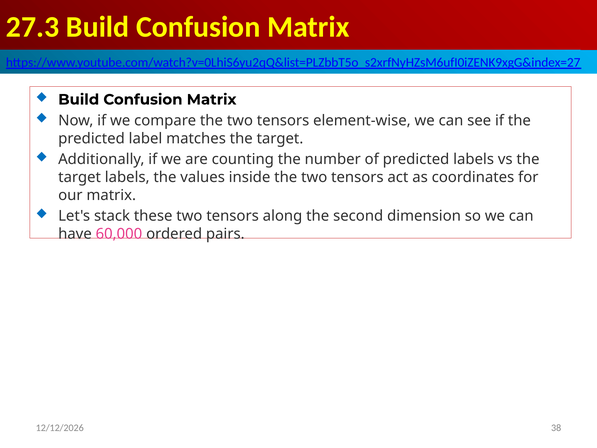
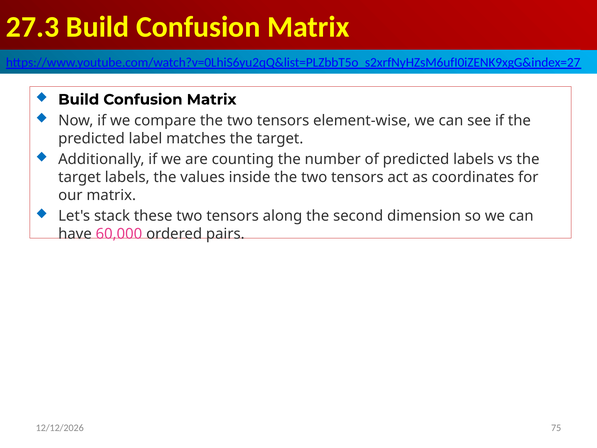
38: 38 -> 75
